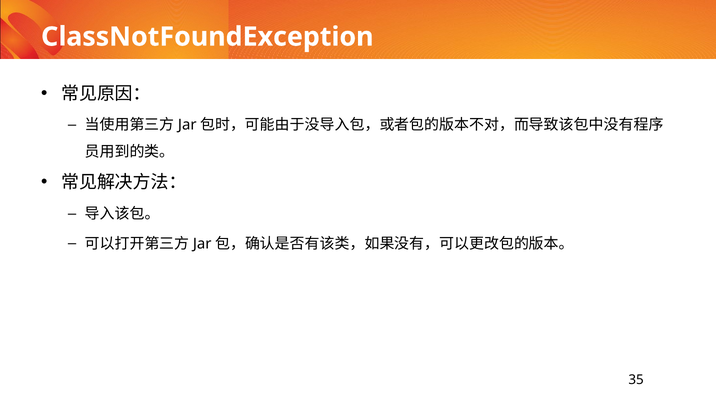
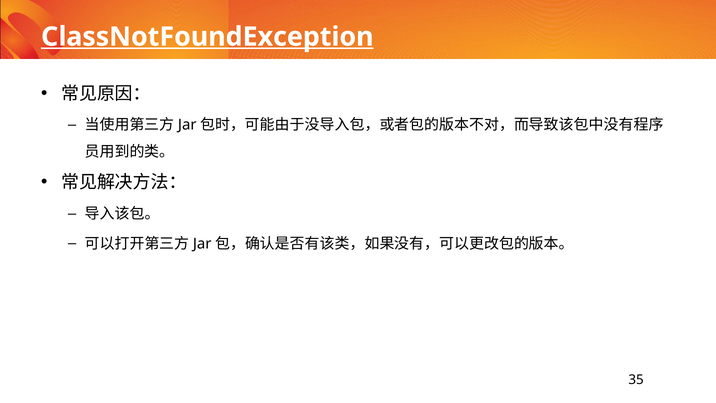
ClassNotFoundException underline: none -> present
